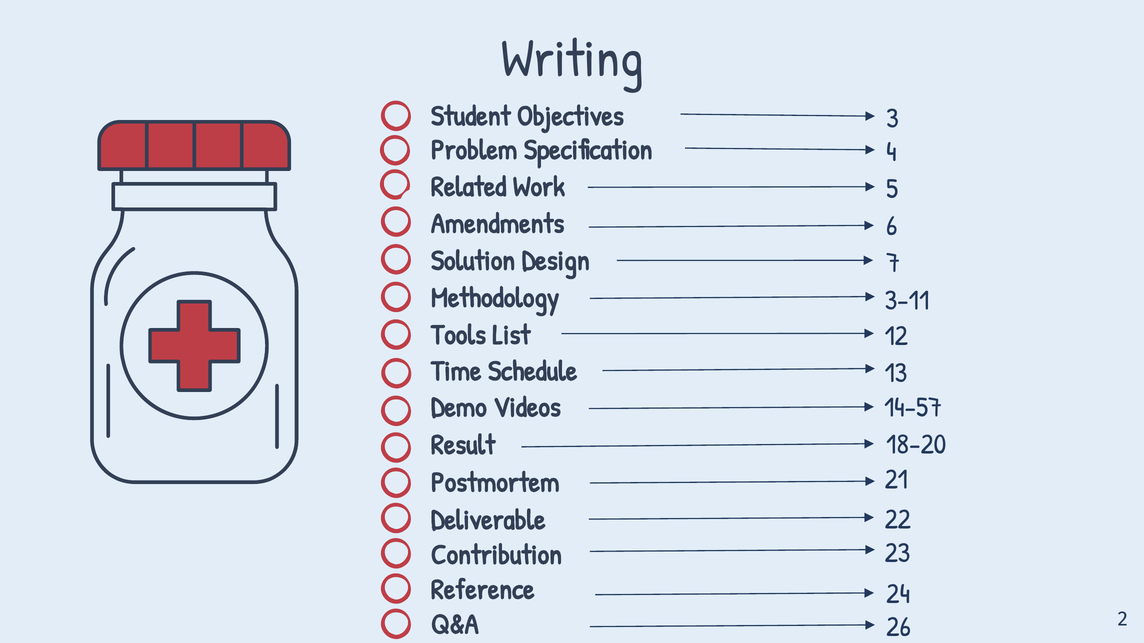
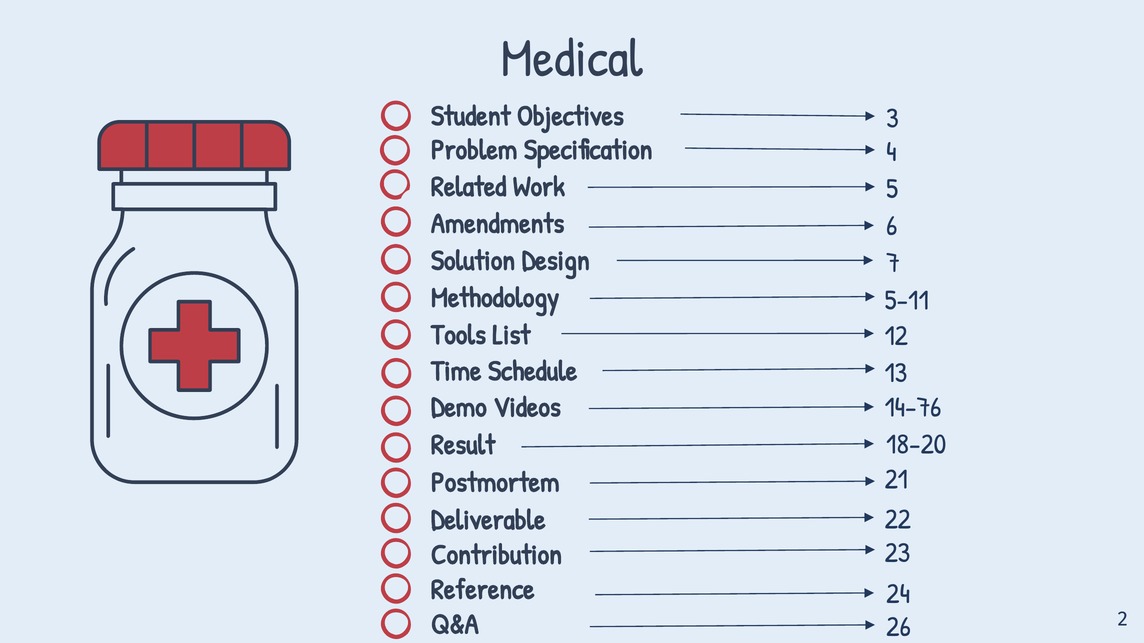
Writing: Writing -> Medical
3-11: 3-11 -> 5-11
14-57: 14-57 -> 14-76
